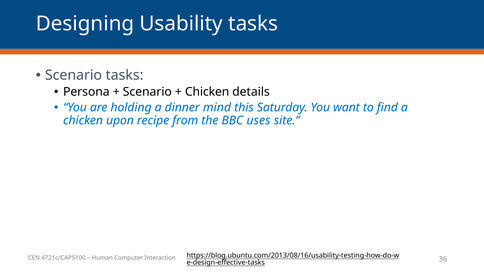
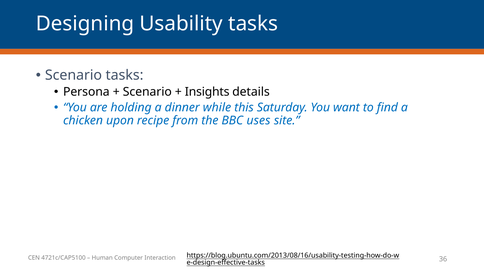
Chicken at (207, 92): Chicken -> Insights
mind: mind -> while
